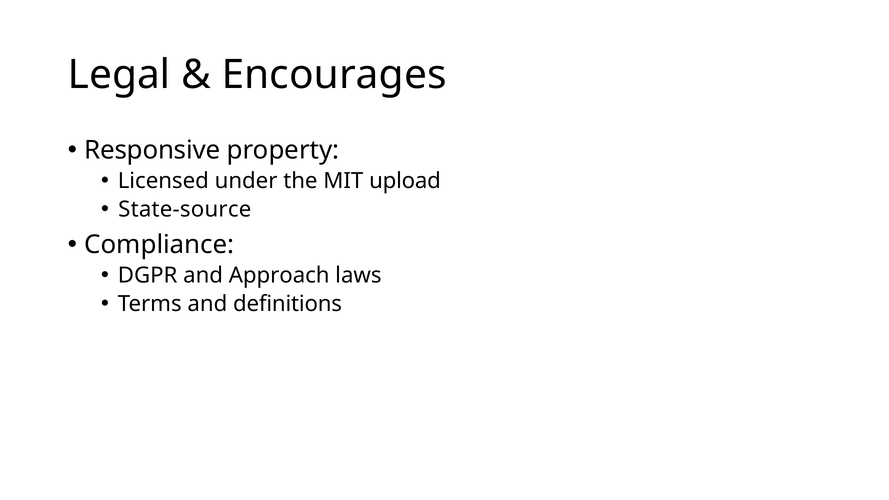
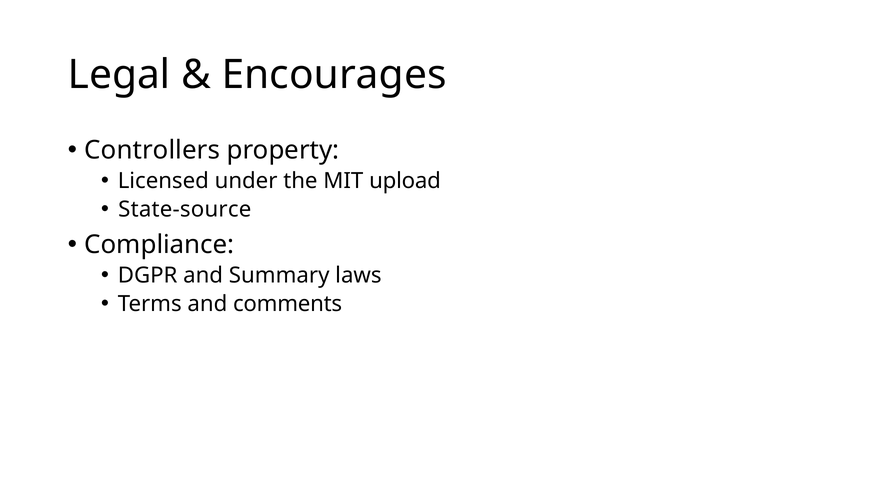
Responsive: Responsive -> Controllers
Approach: Approach -> Summary
definitions: definitions -> comments
